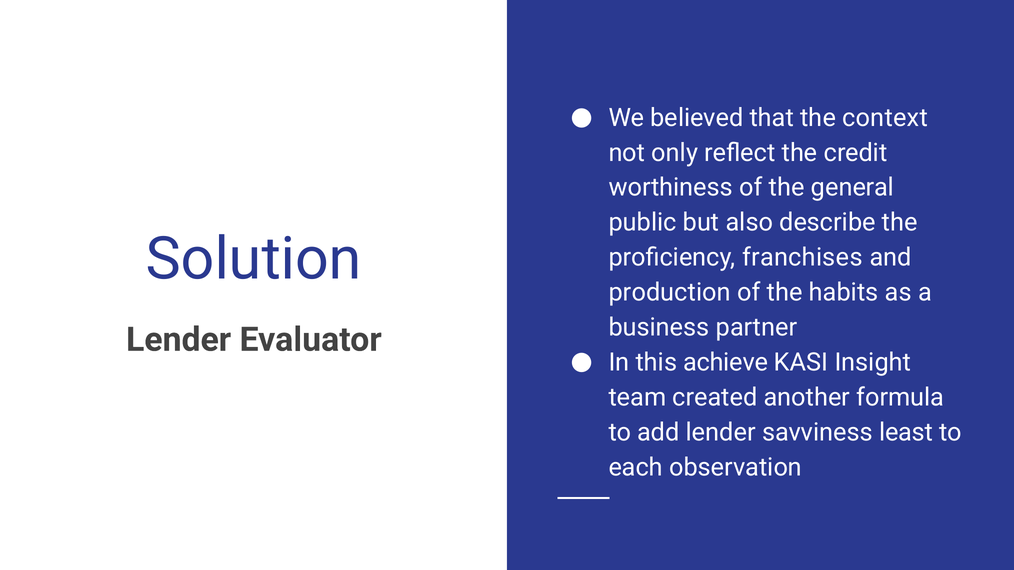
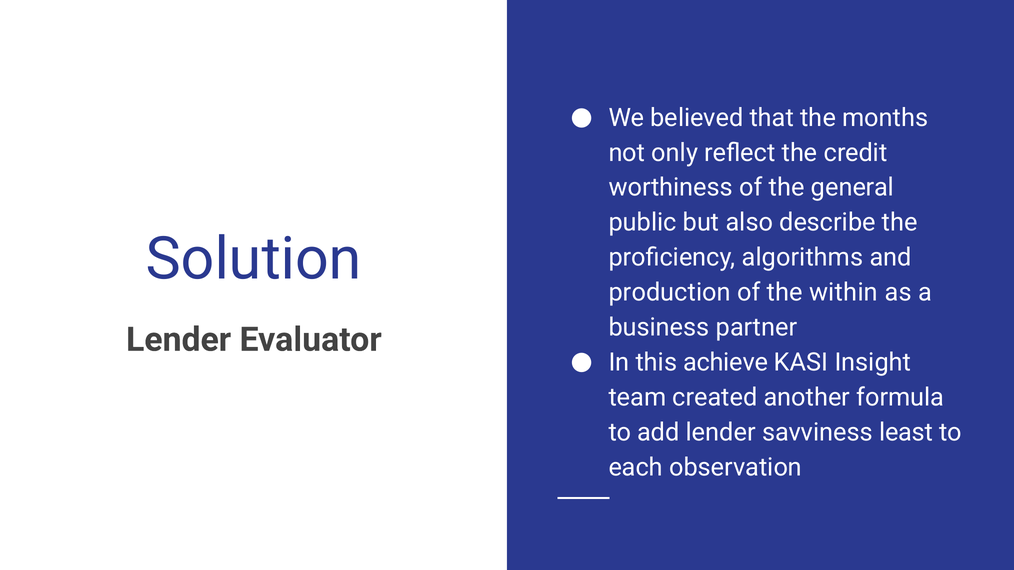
context: context -> months
franchises: franchises -> algorithms
habits: habits -> within
